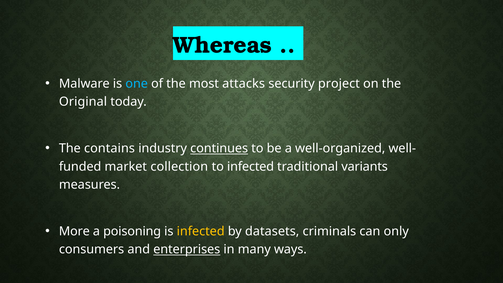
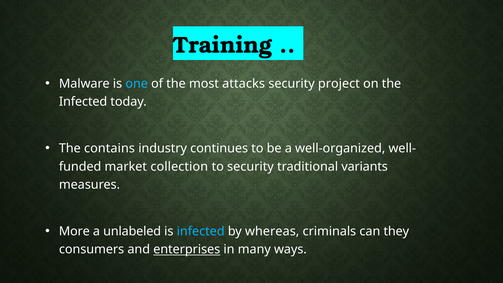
Whereas: Whereas -> Training
Original at (83, 102): Original -> Infected
continues underline: present -> none
to infected: infected -> security
poisoning: poisoning -> unlabeled
infected at (201, 231) colour: yellow -> light blue
datasets: datasets -> whereas
only: only -> they
